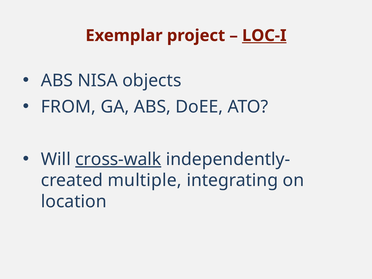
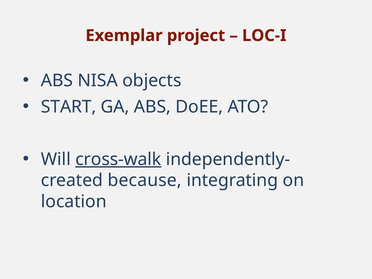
LOC-I underline: present -> none
FROM: FROM -> START
multiple: multiple -> because
